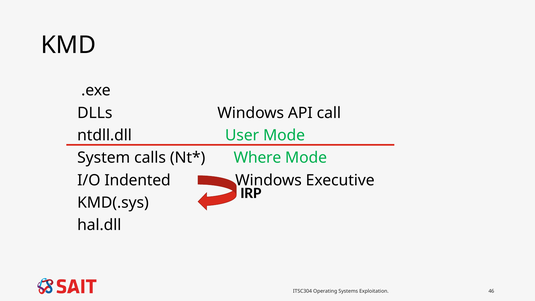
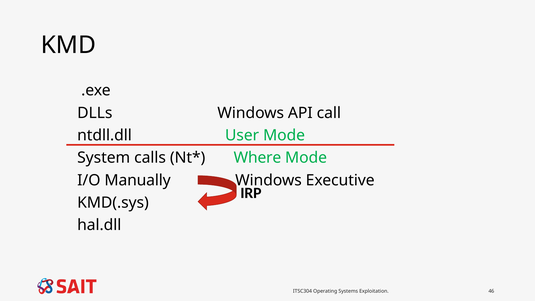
Indented: Indented -> Manually
